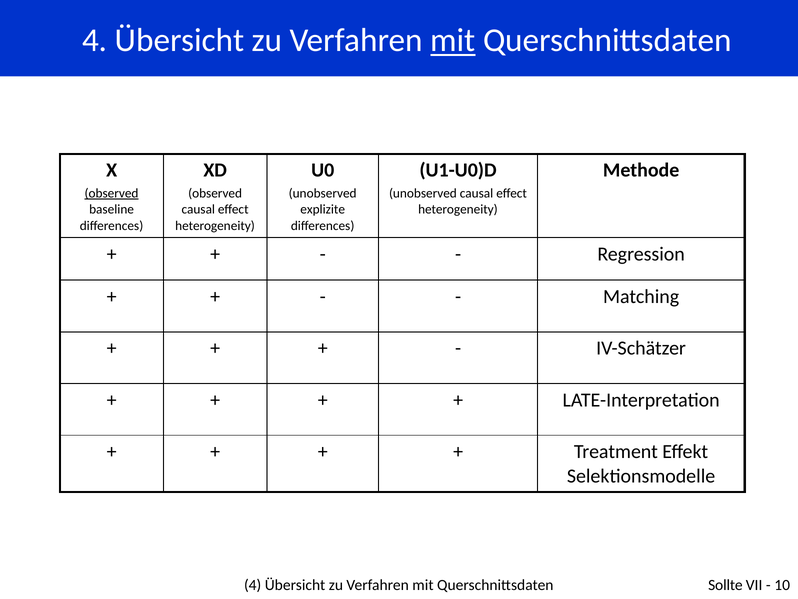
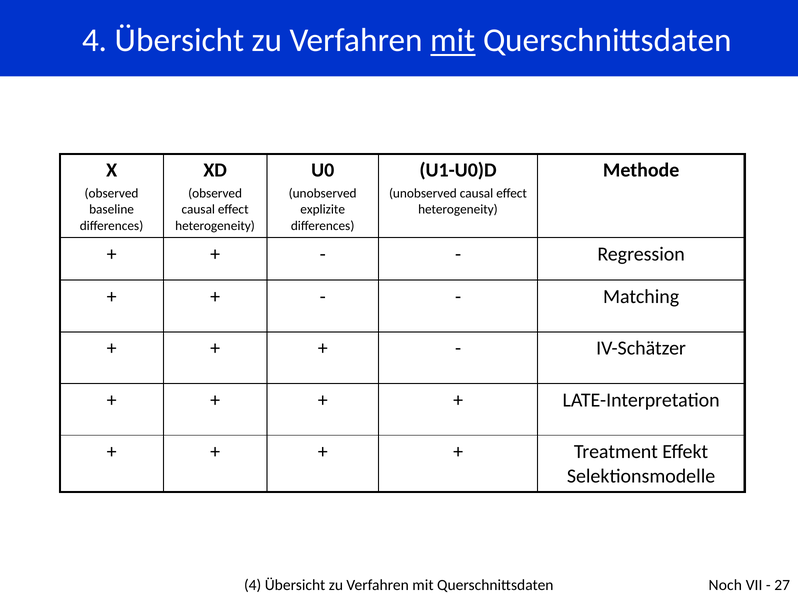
observed at (112, 193) underline: present -> none
Sollte: Sollte -> Noch
10: 10 -> 27
